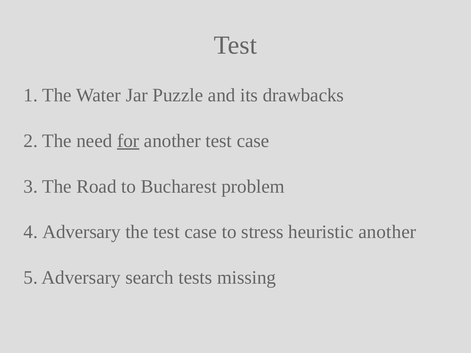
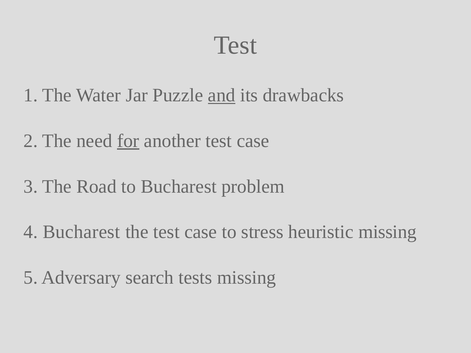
and underline: none -> present
4 Adversary: Adversary -> Bucharest
heuristic another: another -> missing
